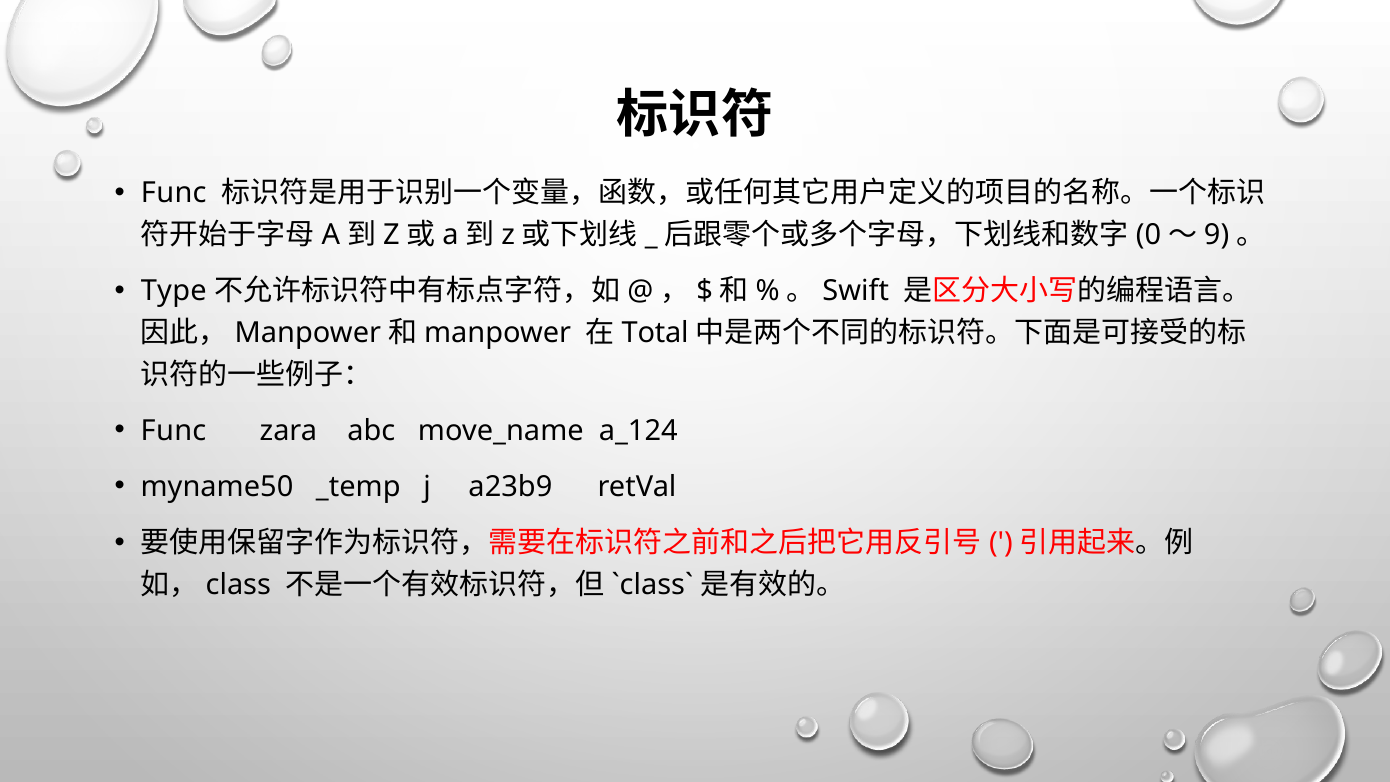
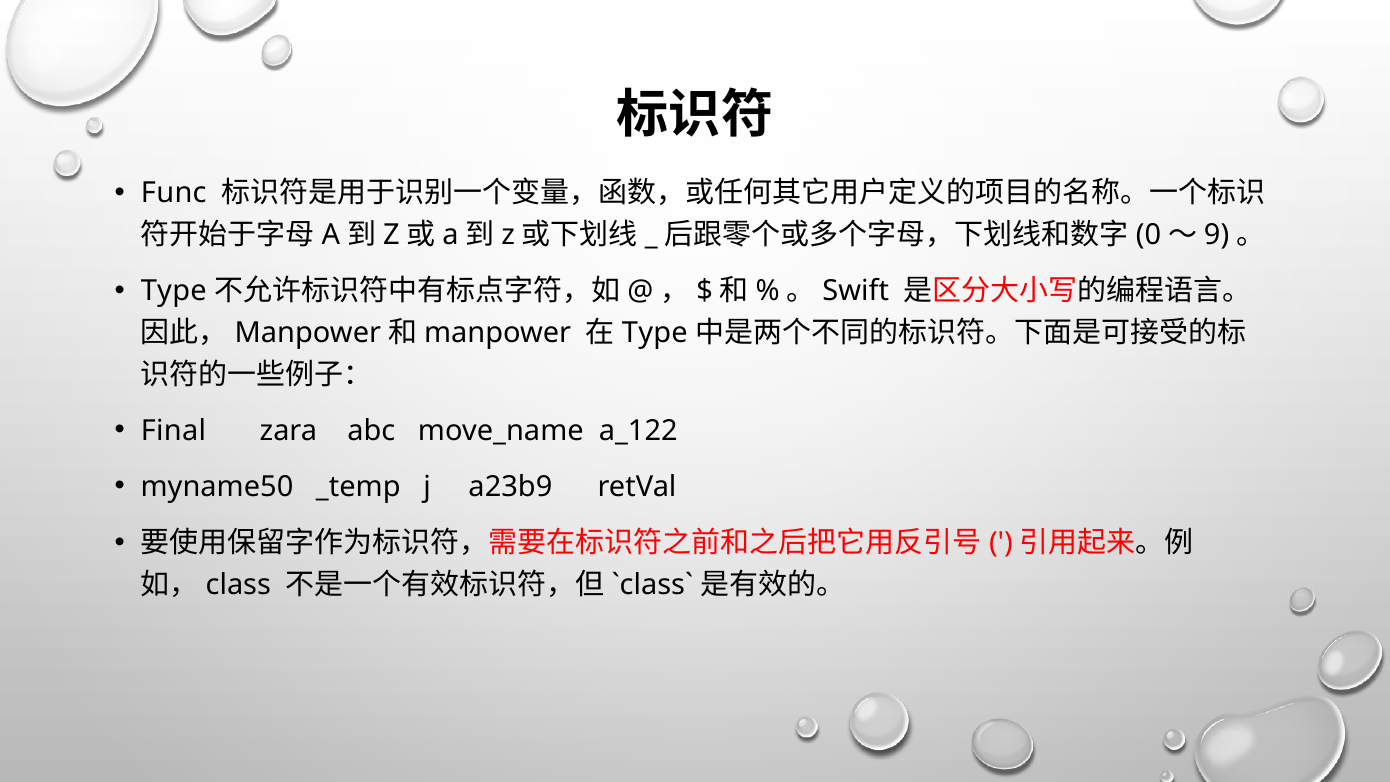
Total at (655, 333): Total -> Type
Func at (174, 431): Func -> Final
a_124: a_124 -> a_122
